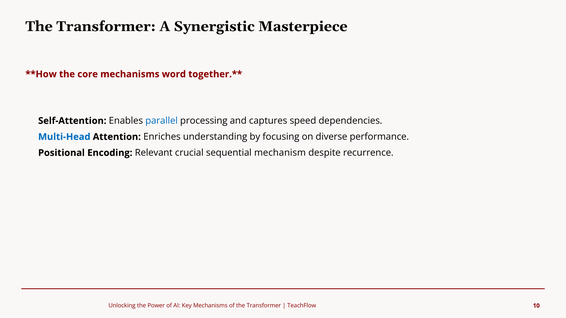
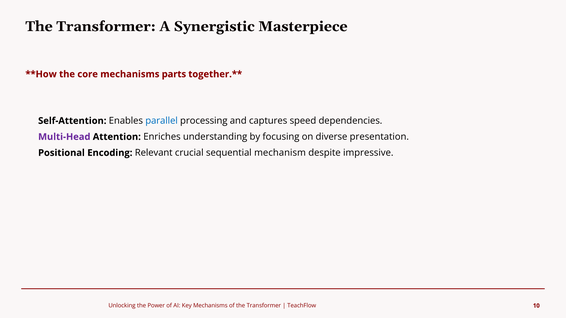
word: word -> parts
Multi-Head colour: blue -> purple
performance: performance -> presentation
recurrence: recurrence -> impressive
